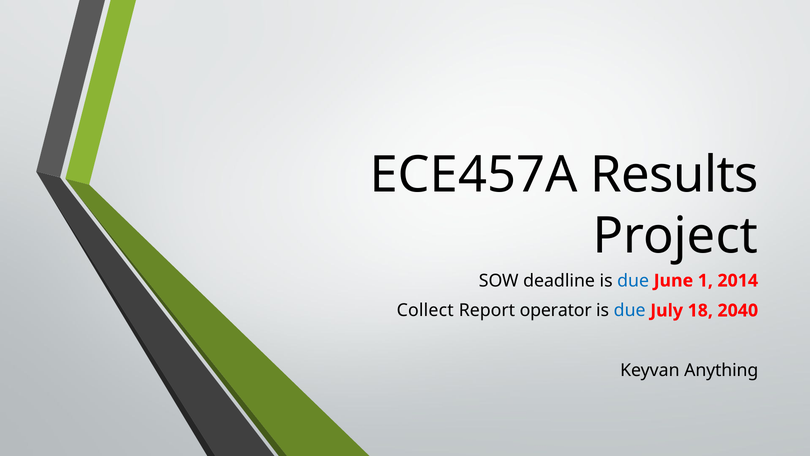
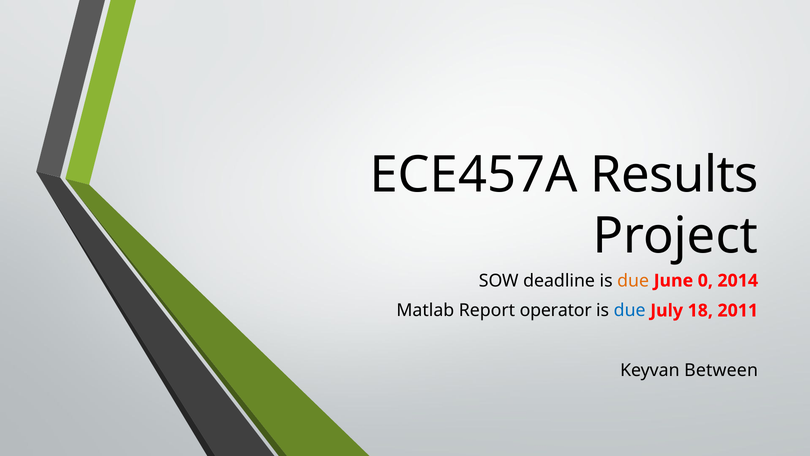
due at (633, 280) colour: blue -> orange
1: 1 -> 0
Collect: Collect -> Matlab
2040: 2040 -> 2011
Anything: Anything -> Between
